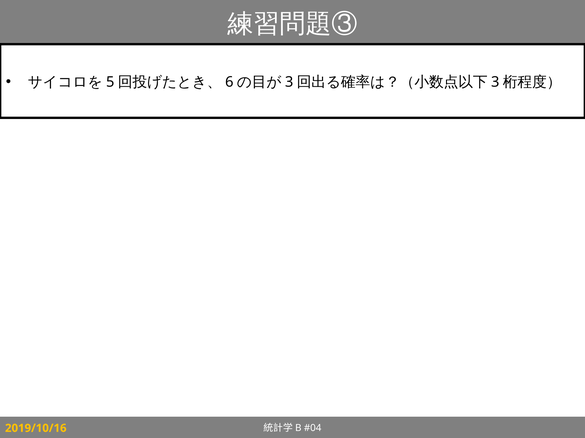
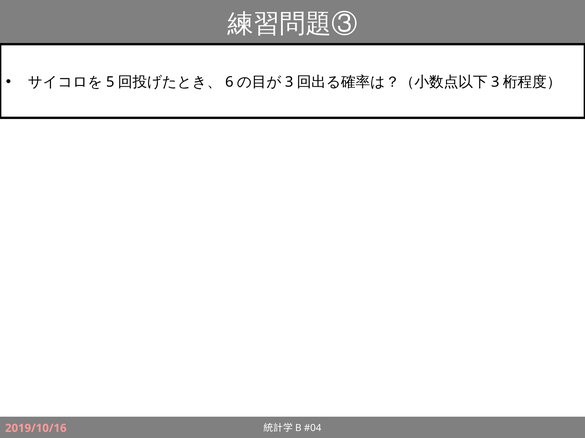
2019/10/16 colour: yellow -> pink
